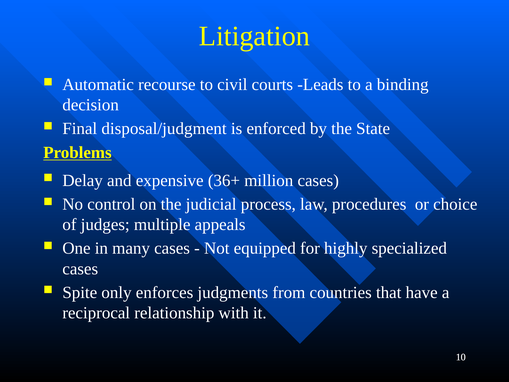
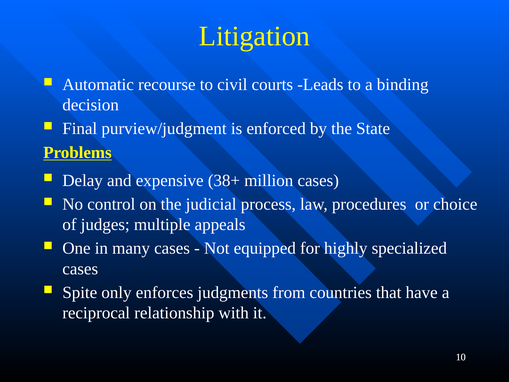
disposal/judgment: disposal/judgment -> purview/judgment
36+: 36+ -> 38+
